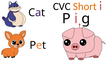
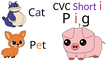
Short colour: orange -> purple
